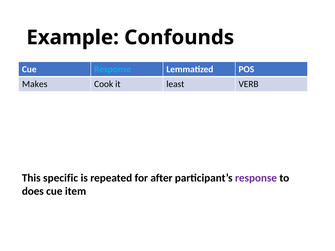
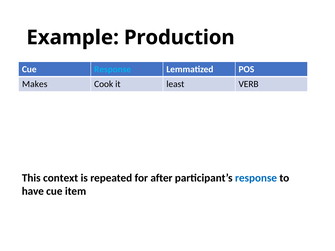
Confounds: Confounds -> Production
specific: specific -> context
response at (256, 178) colour: purple -> blue
does: does -> have
